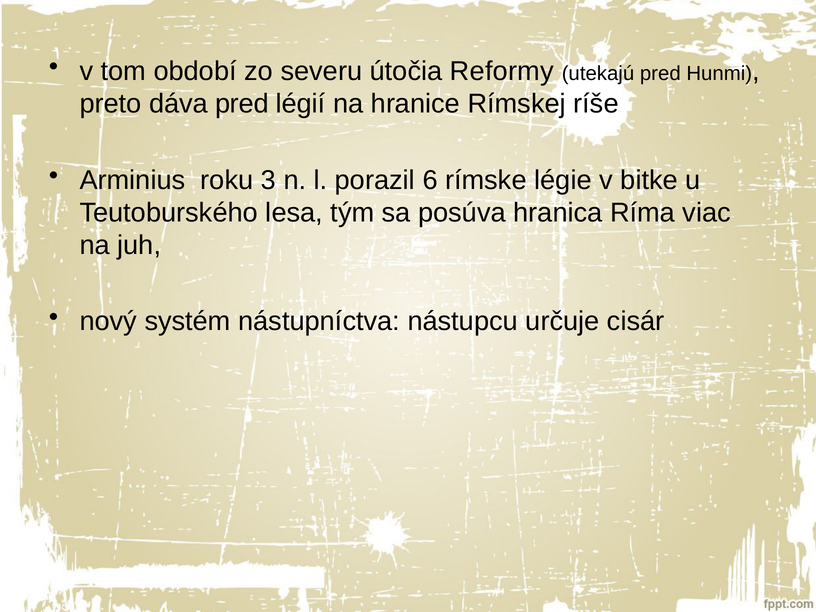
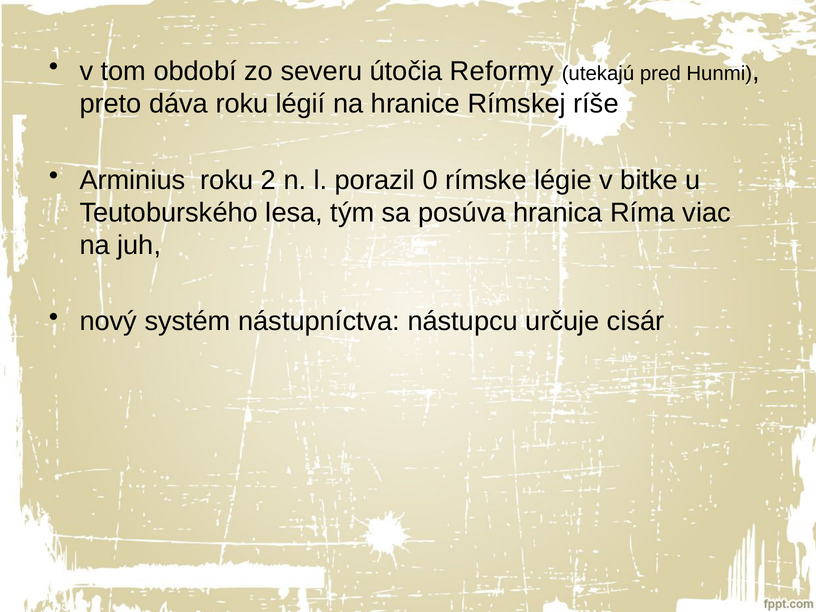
dáva pred: pred -> roku
3: 3 -> 2
6: 6 -> 0
